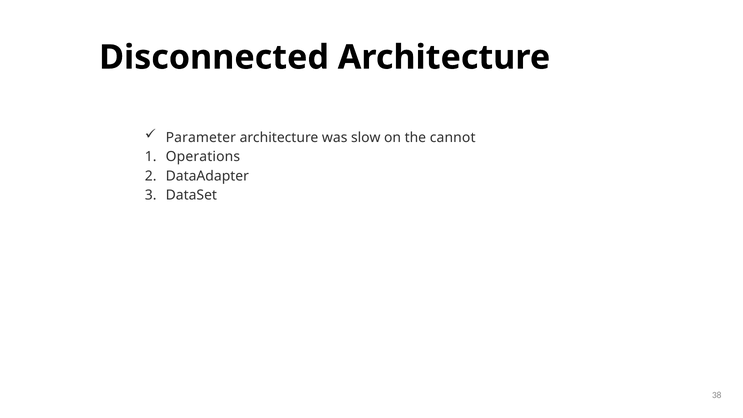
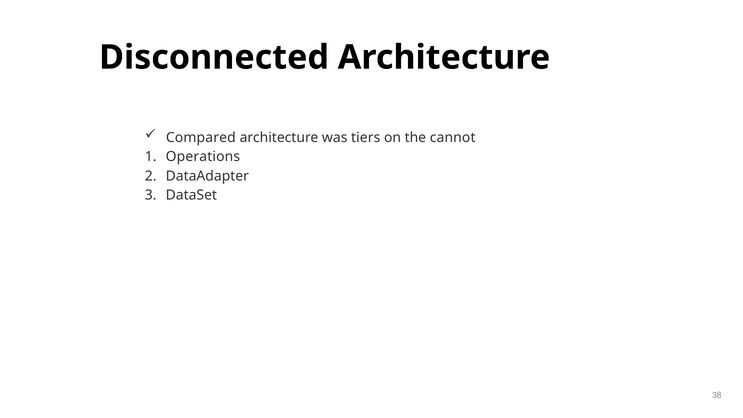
Parameter: Parameter -> Compared
slow: slow -> tiers
